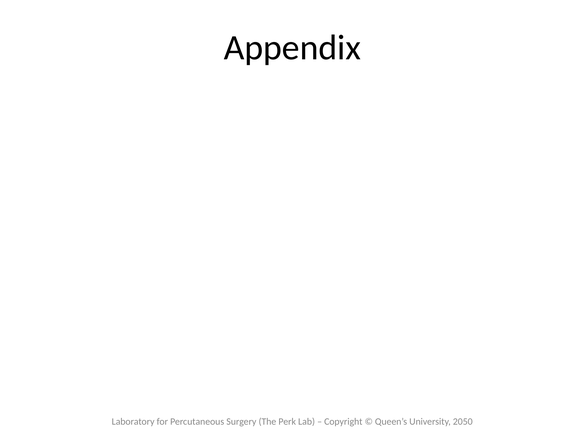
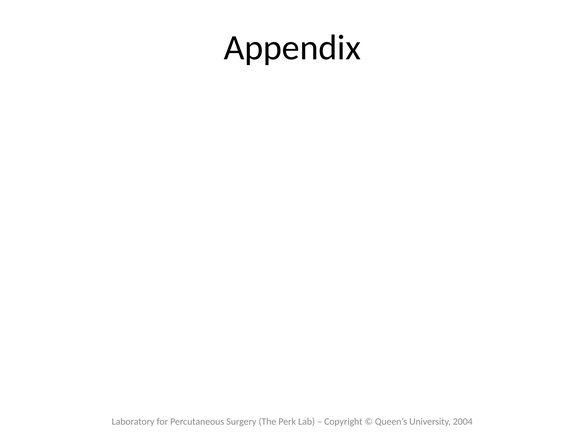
2050: 2050 -> 2004
